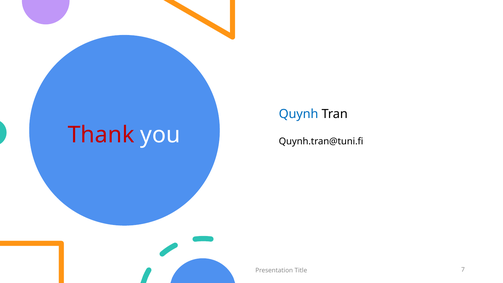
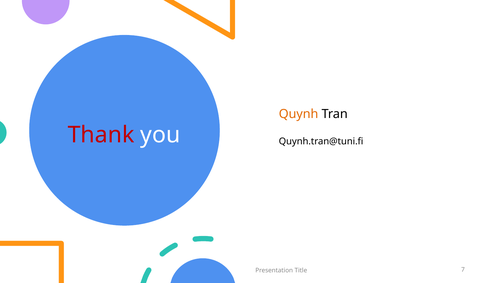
Quynh colour: blue -> orange
